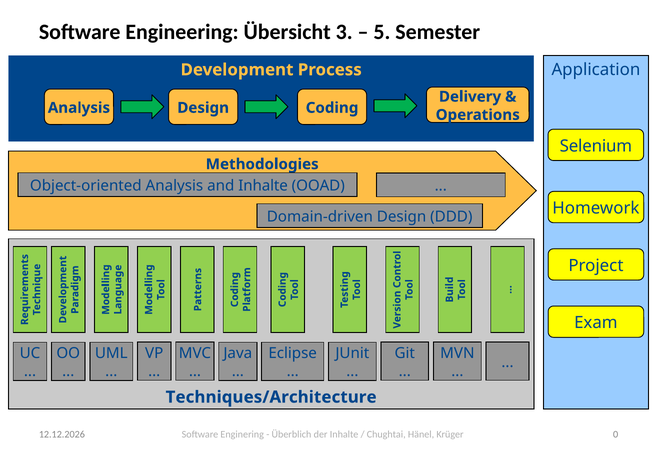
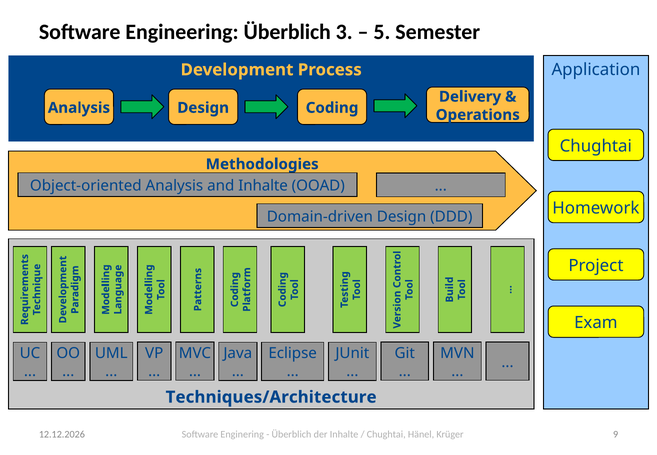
Engineering Übersicht: Übersicht -> Überblich
Selenium at (596, 146): Selenium -> Chughtai
0: 0 -> 9
